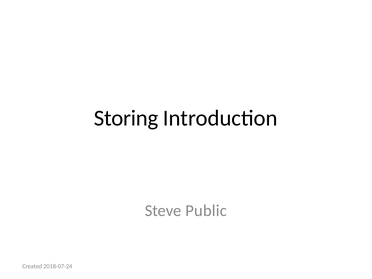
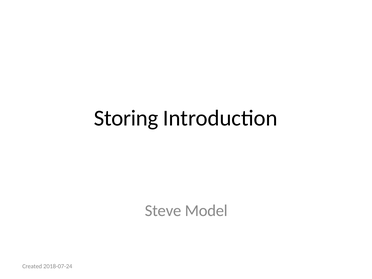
Public: Public -> Model
